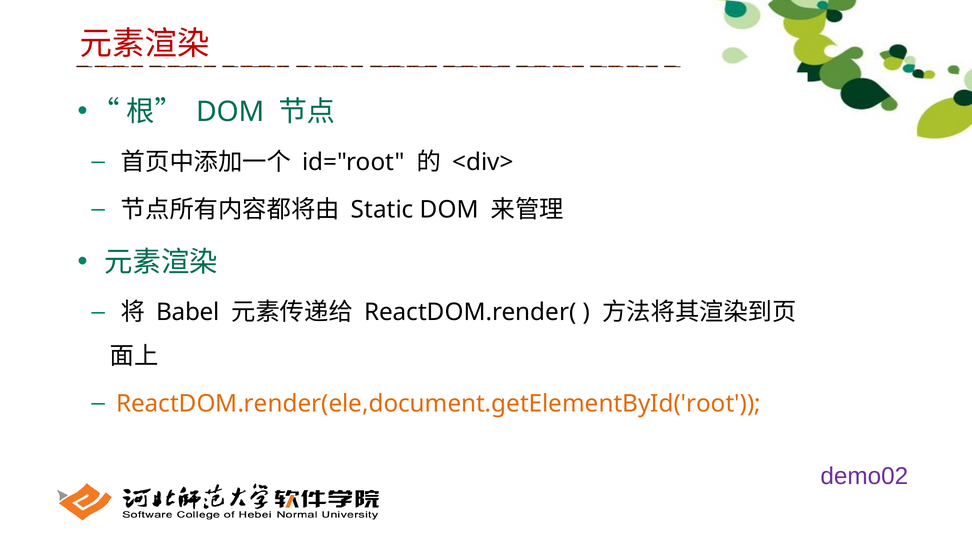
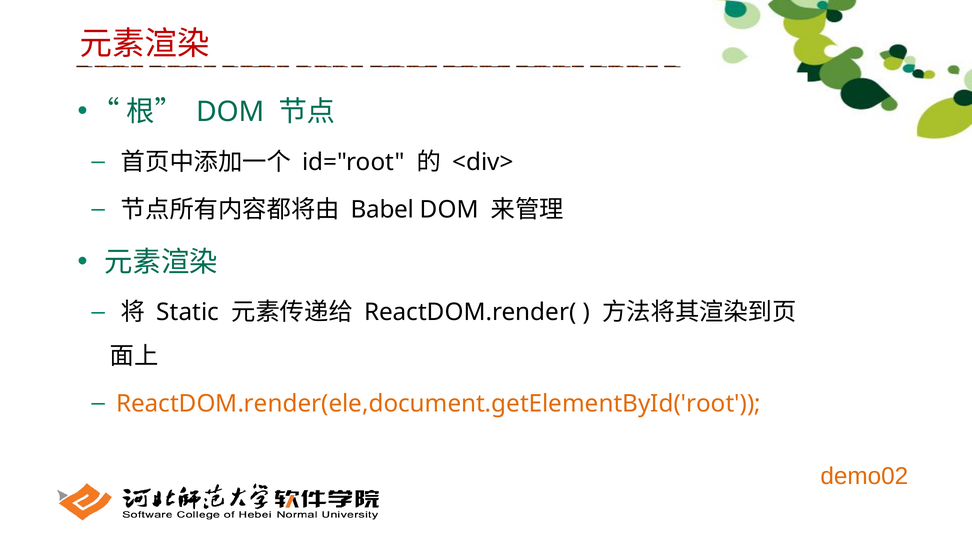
Static: Static -> Babel
Babel: Babel -> Static
demo02 colour: purple -> orange
